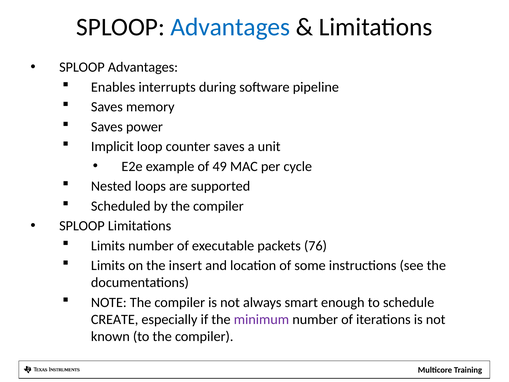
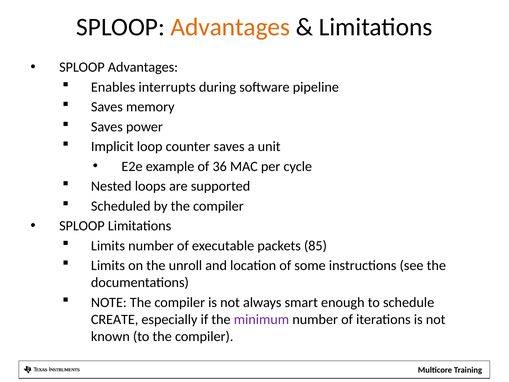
Advantages at (230, 27) colour: blue -> orange
49: 49 -> 36
76: 76 -> 85
insert: insert -> unroll
